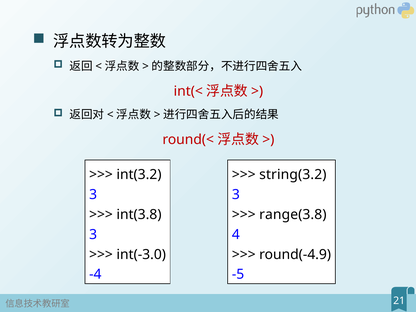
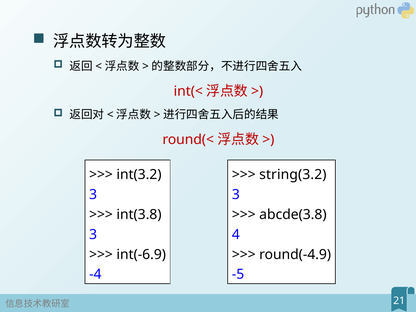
range(3.8: range(3.8 -> abcde(3.8
int(-3.0: int(-3.0 -> int(-6.9
